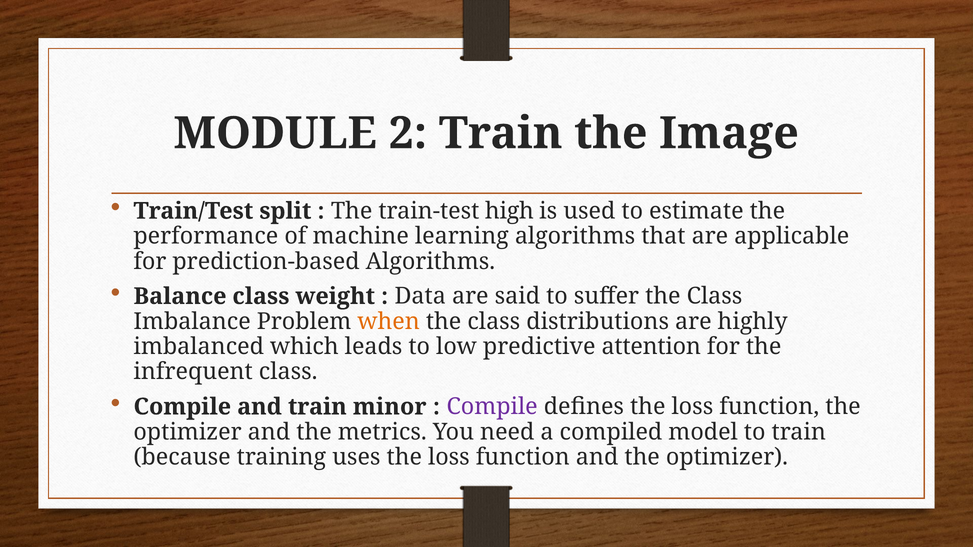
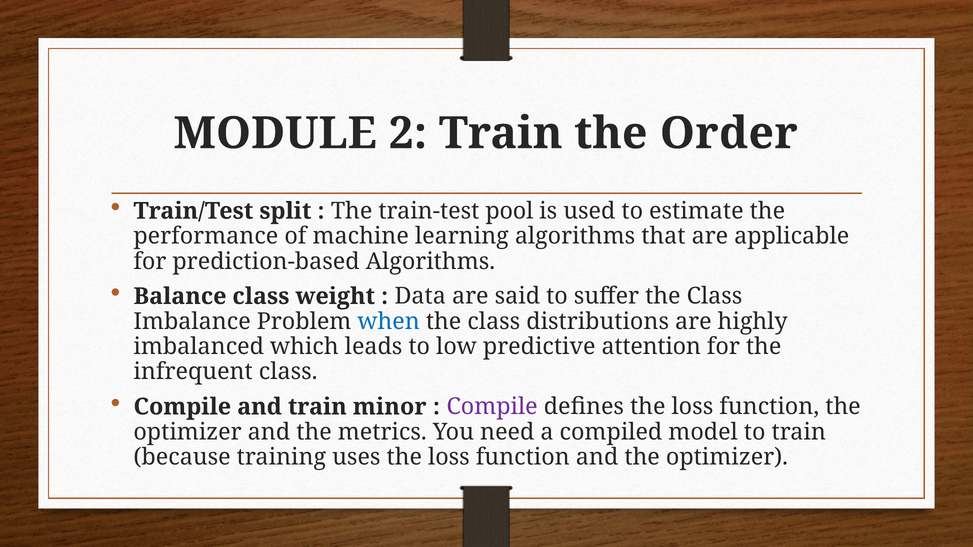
Image: Image -> Order
high: high -> pool
when colour: orange -> blue
